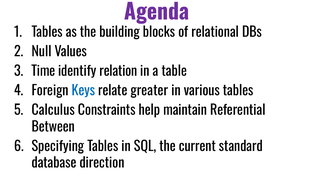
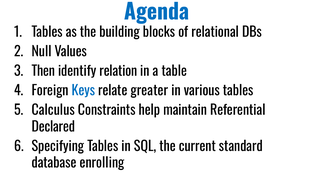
Agenda colour: purple -> blue
Time: Time -> Then
Between: Between -> Declared
direction: direction -> enrolling
